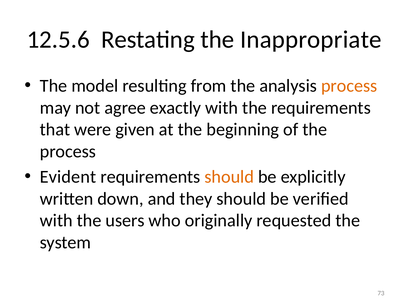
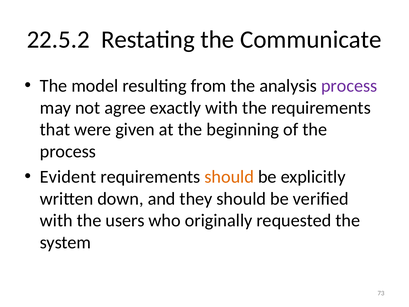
12.5.6: 12.5.6 -> 22.5.2
Inappropriate: Inappropriate -> Communicate
process at (349, 86) colour: orange -> purple
